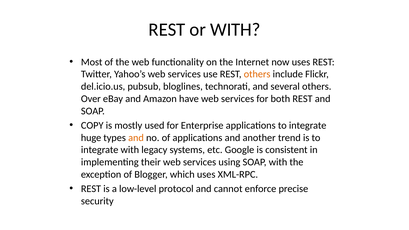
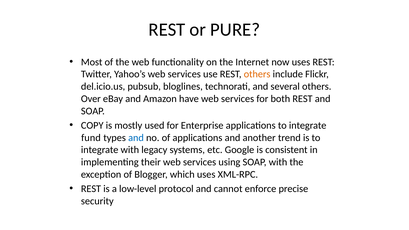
or WITH: WITH -> PURE
huge: huge -> fund
and at (136, 138) colour: orange -> blue
